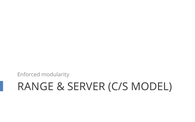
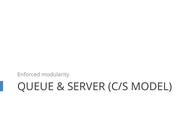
RANGE: RANGE -> QUEUE
